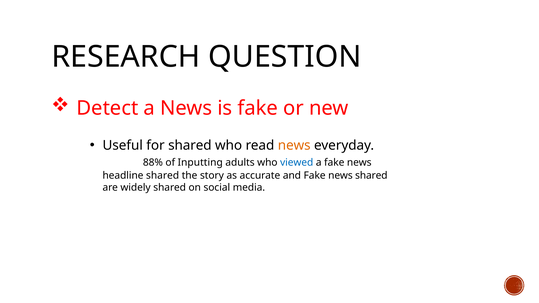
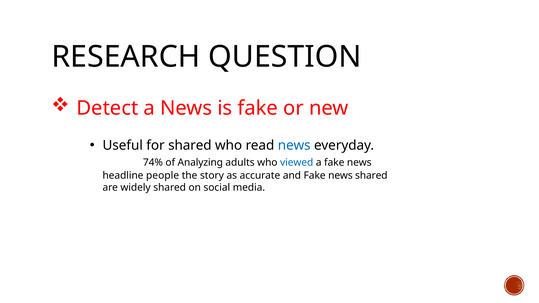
news at (294, 145) colour: orange -> blue
88%: 88% -> 74%
Inputting: Inputting -> Analyzing
headline shared: shared -> people
